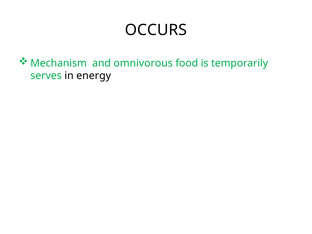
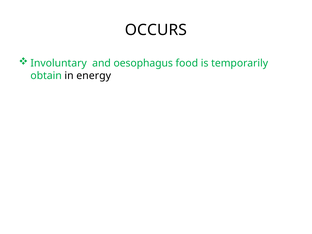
Mechanism: Mechanism -> Involuntary
omnivorous: omnivorous -> oesophagus
serves: serves -> obtain
